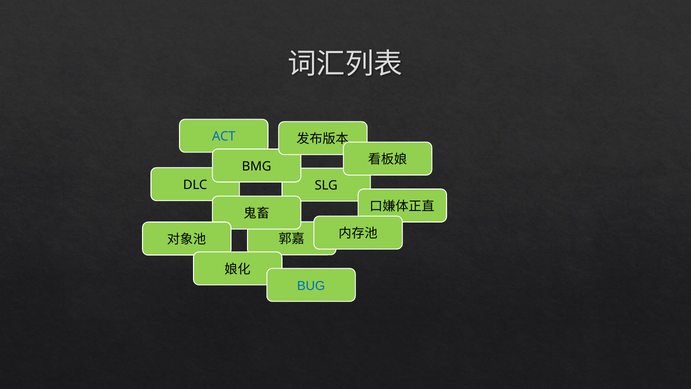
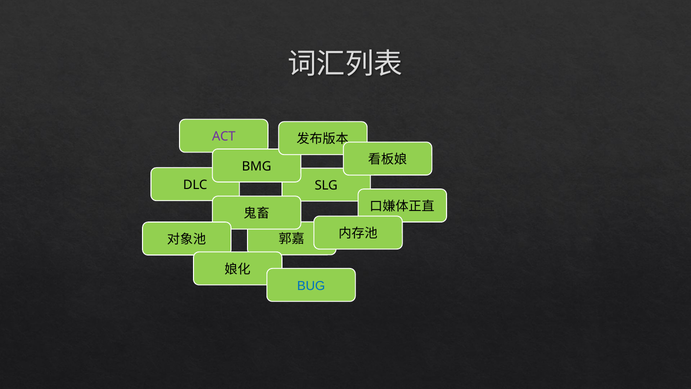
ACT colour: blue -> purple
